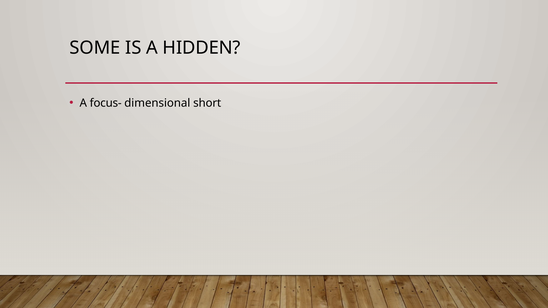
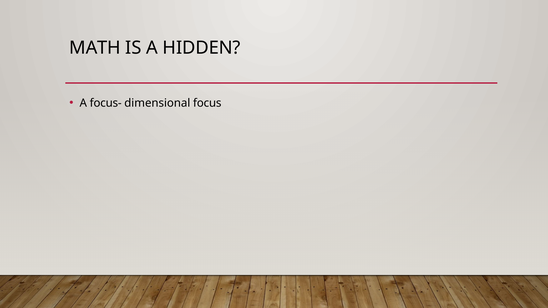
SOME: SOME -> MATH
short: short -> focus
